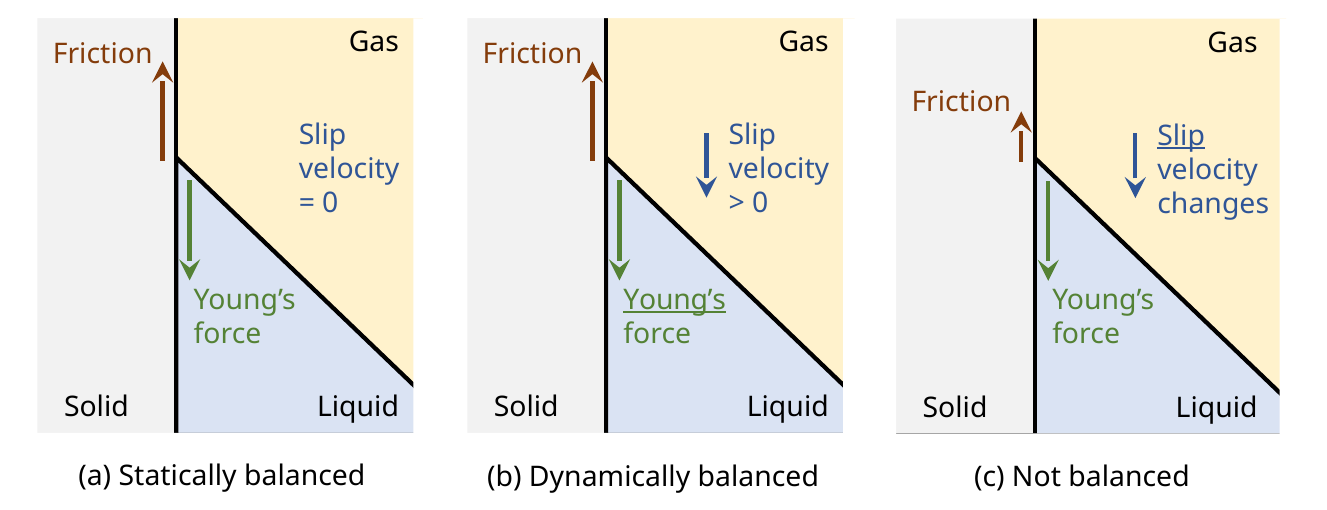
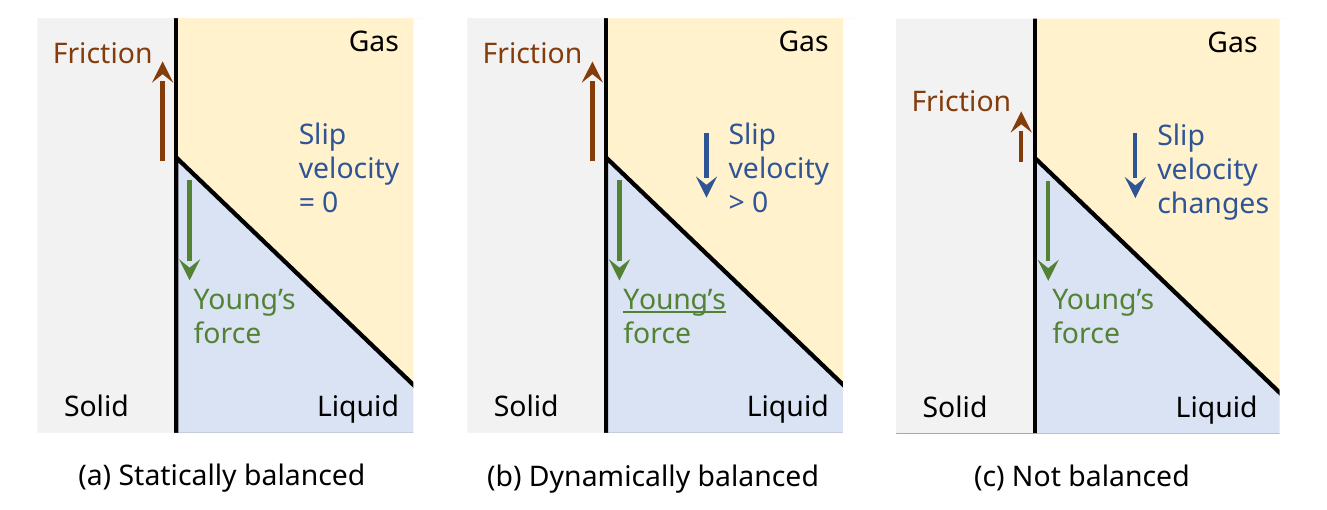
Slip at (1181, 136) underline: present -> none
